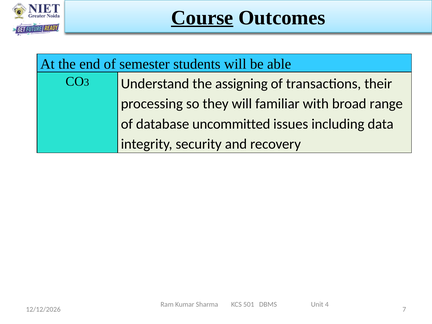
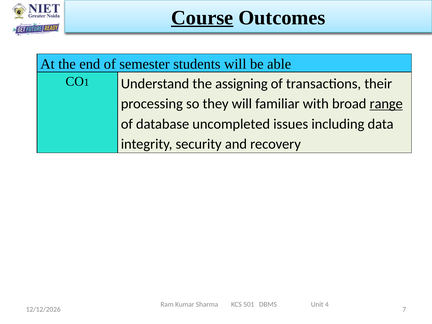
3: 3 -> 1
range underline: none -> present
uncommitted: uncommitted -> uncompleted
